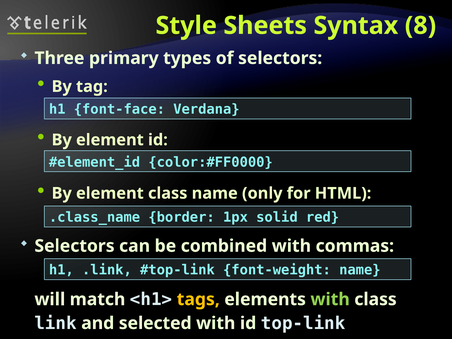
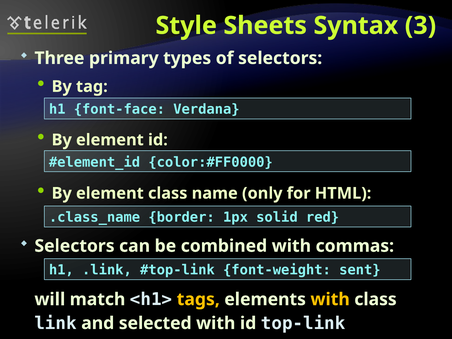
8: 8 -> 3
font-weight name: name -> sent
with at (330, 299) colour: light green -> yellow
